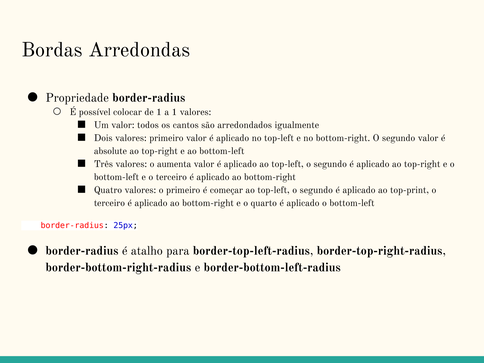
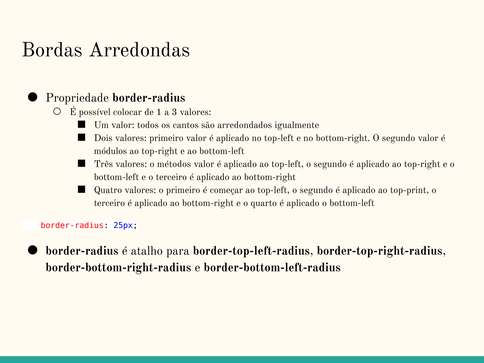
a 1: 1 -> 3
absolute: absolute -> módulos
aumenta: aumenta -> métodos
